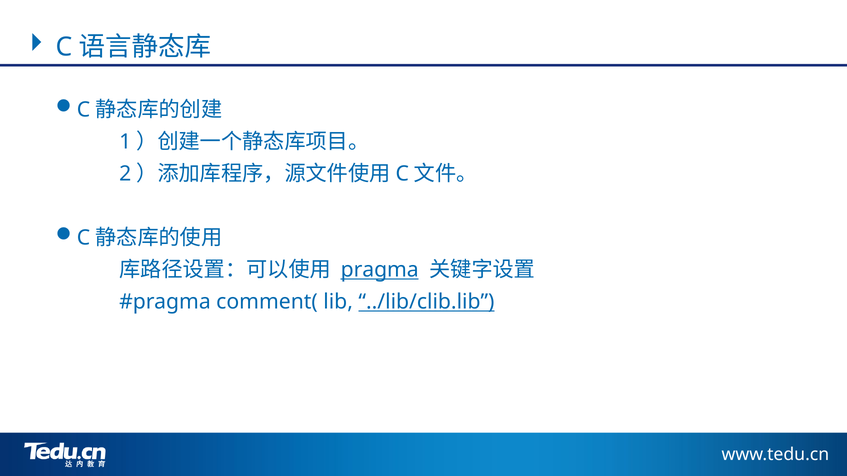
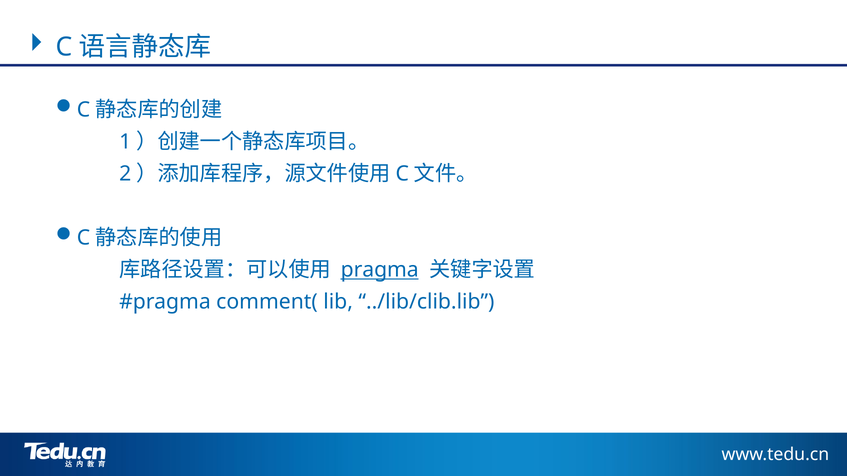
../lib/clib.lib underline: present -> none
